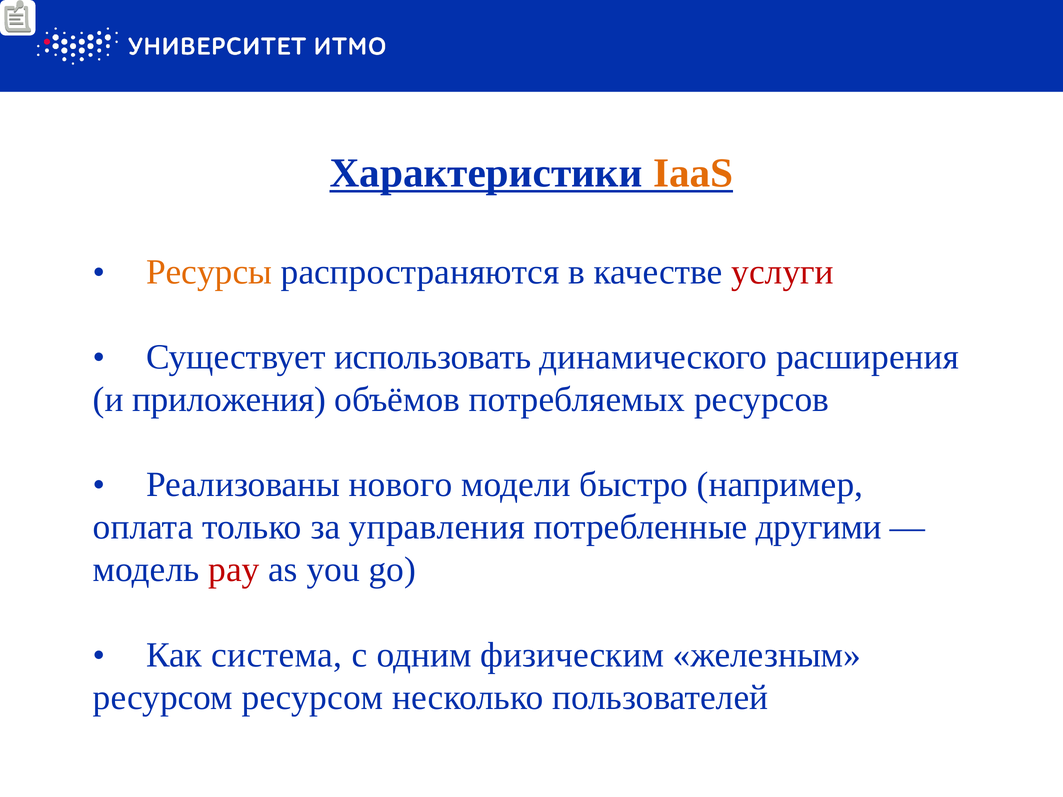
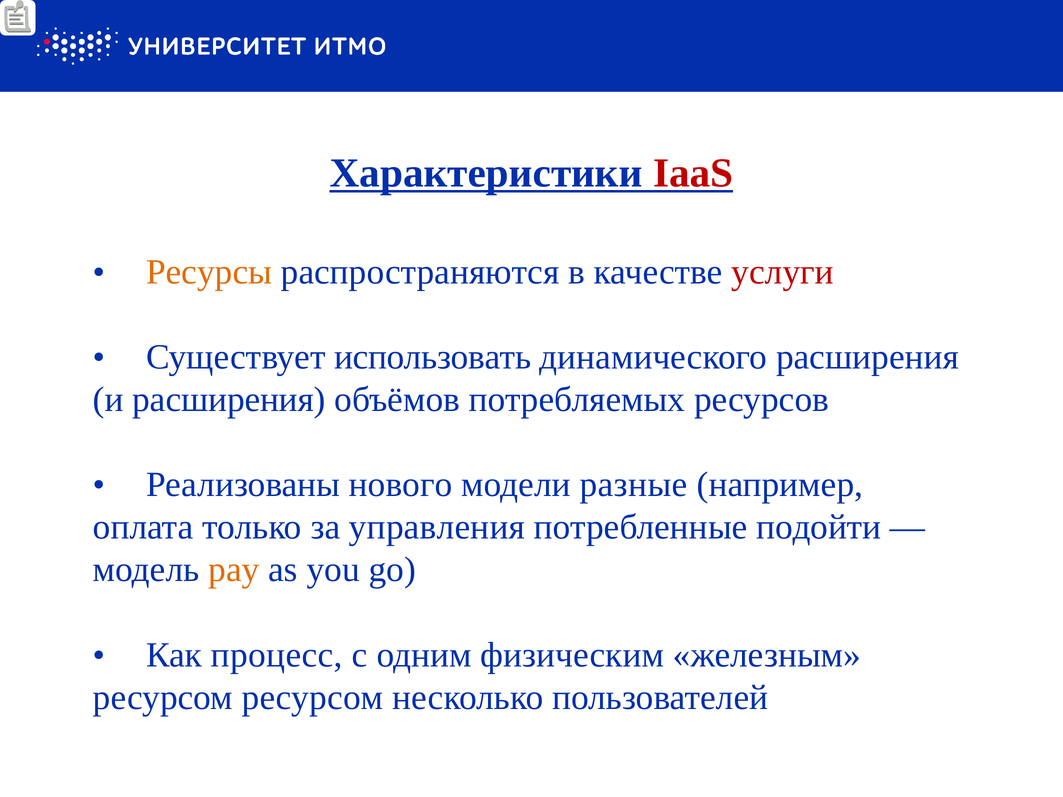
IaaS colour: orange -> red
и приложения: приложения -> расширения
быстро: быстро -> разные
другими: другими -> подойти
pay colour: red -> orange
система: система -> процесс
